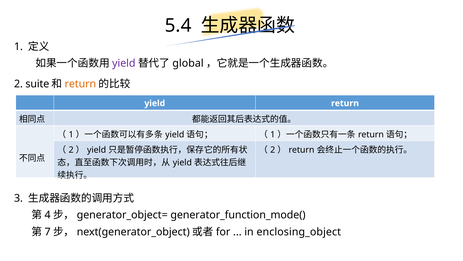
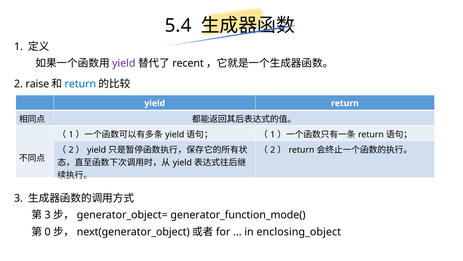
global: global -> recent
suite: suite -> raise
return at (80, 84) colour: orange -> blue
4 at (48, 215): 4 -> 3
7: 7 -> 0
